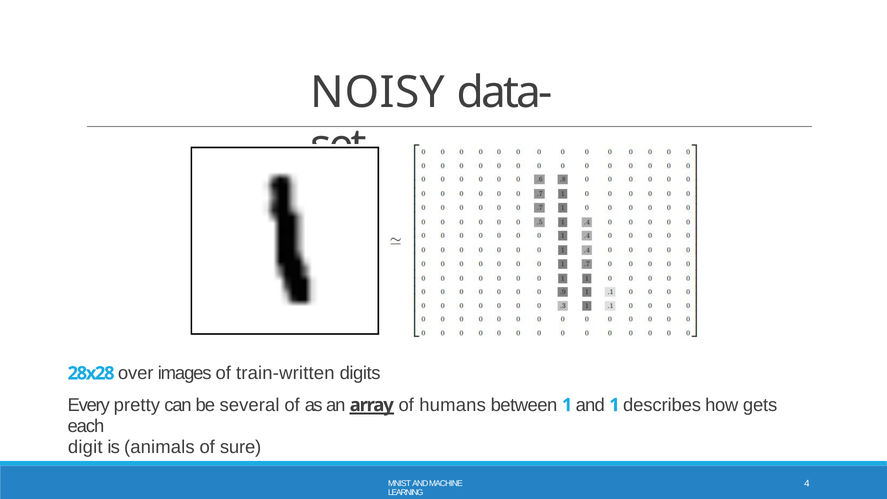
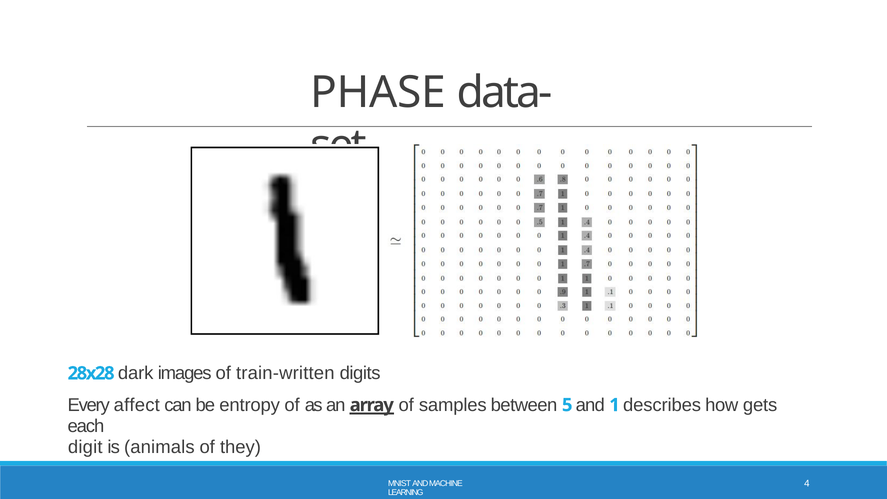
NOISY: NOISY -> PHASE
over: over -> dark
pretty: pretty -> affect
several: several -> entropy
humans: humans -> samples
between 1: 1 -> 5
sure: sure -> they
